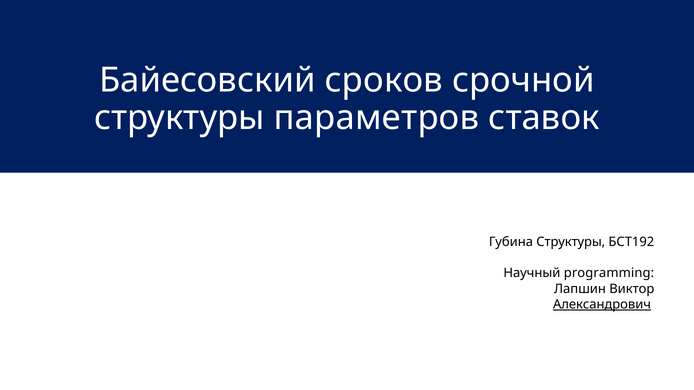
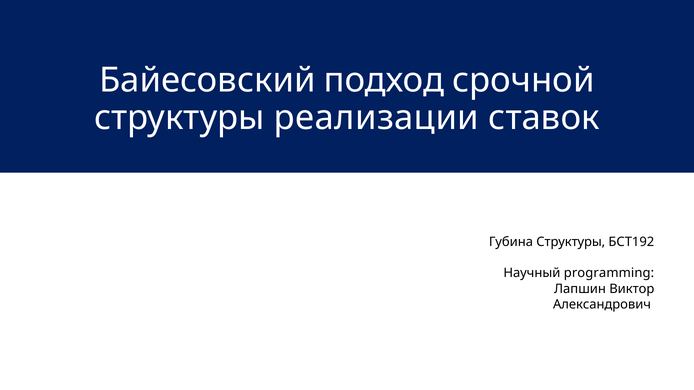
сроков: сроков -> подход
параметров: параметров -> реализации
Александрович underline: present -> none
